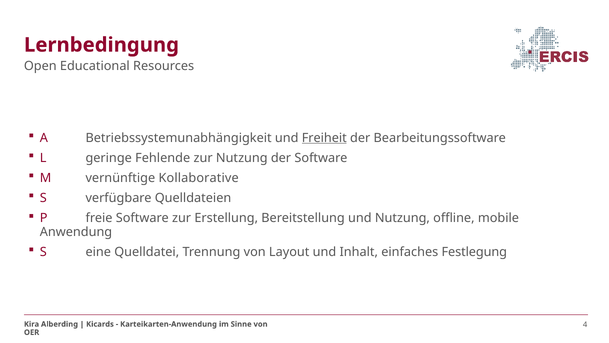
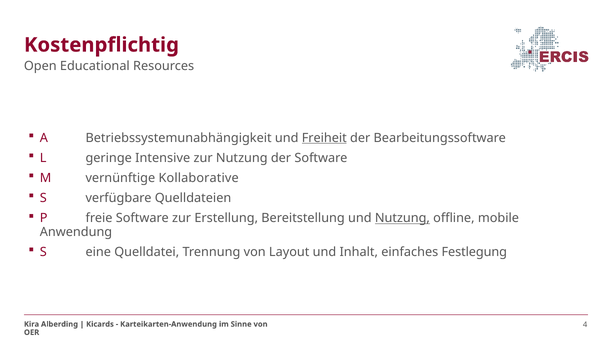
Lernbedingung: Lernbedingung -> Kostenpflichtig
Fehlende: Fehlende -> Intensive
Nutzung at (402, 218) underline: none -> present
